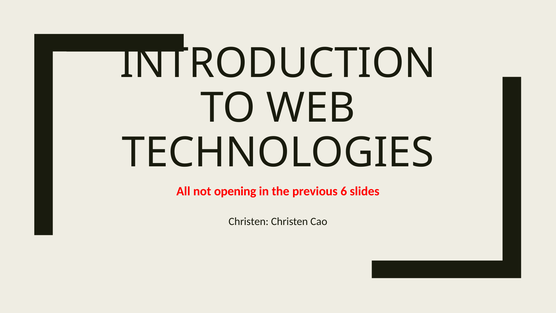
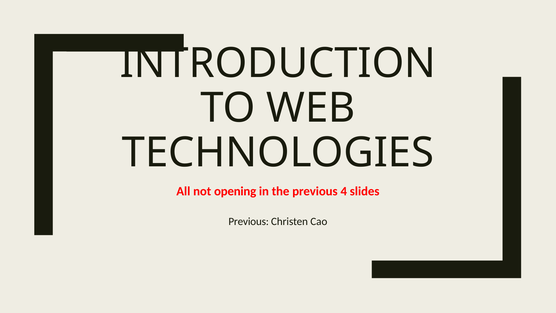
6: 6 -> 4
Christen at (249, 222): Christen -> Previous
